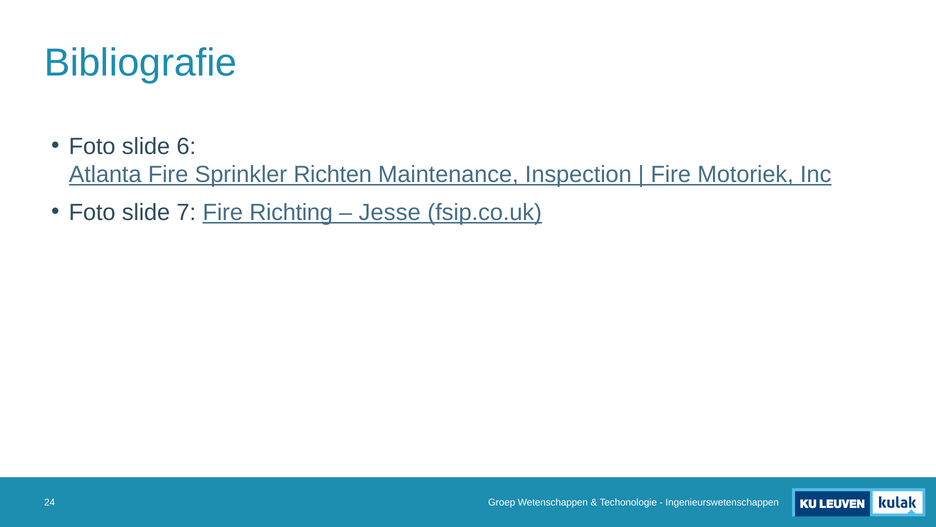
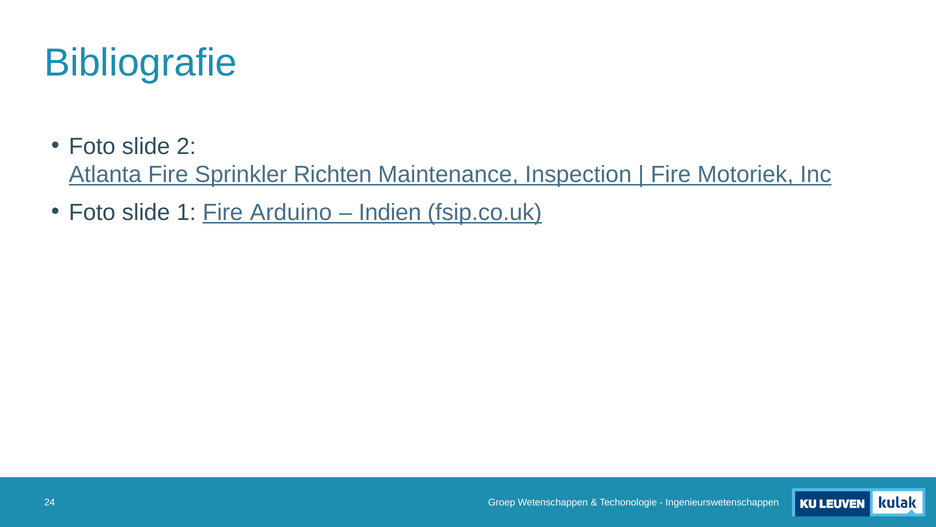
6: 6 -> 2
7: 7 -> 1
Richting: Richting -> Arduino
Jesse: Jesse -> Indien
